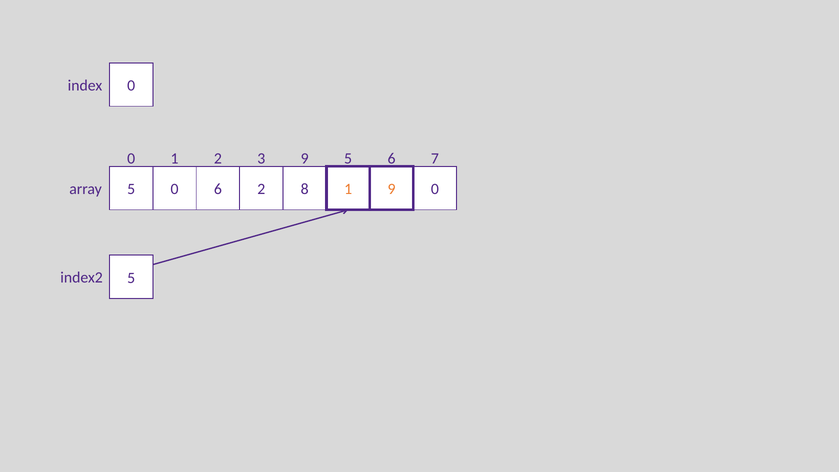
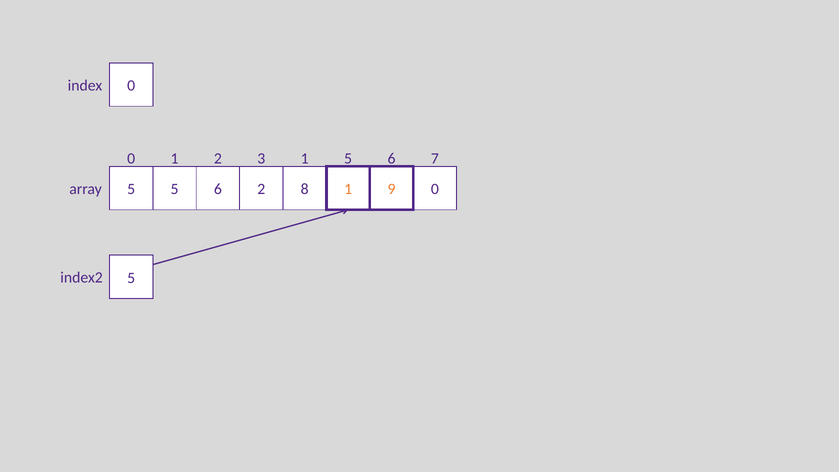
3 9: 9 -> 1
0 at (175, 189): 0 -> 5
